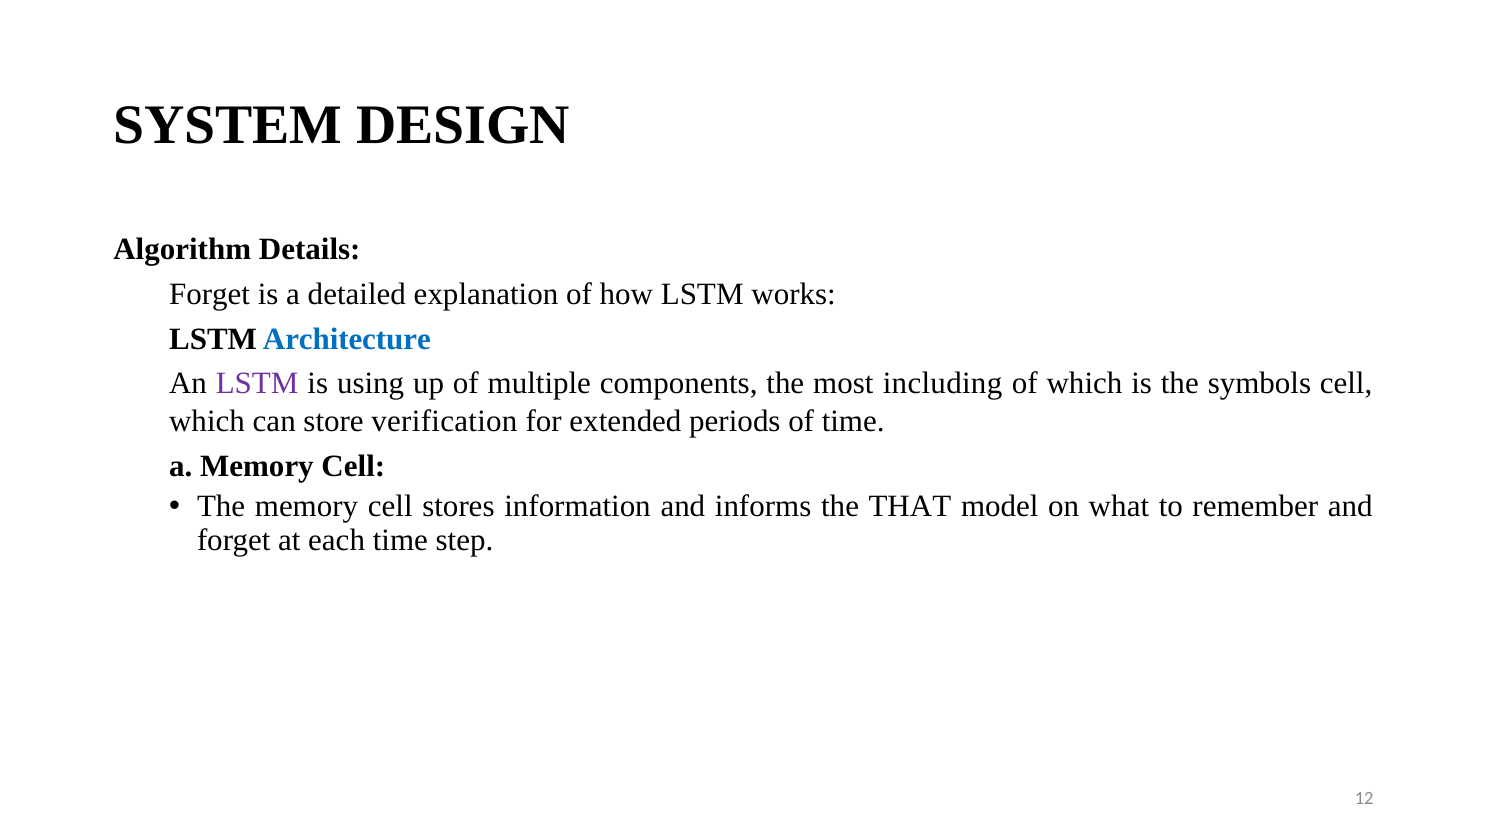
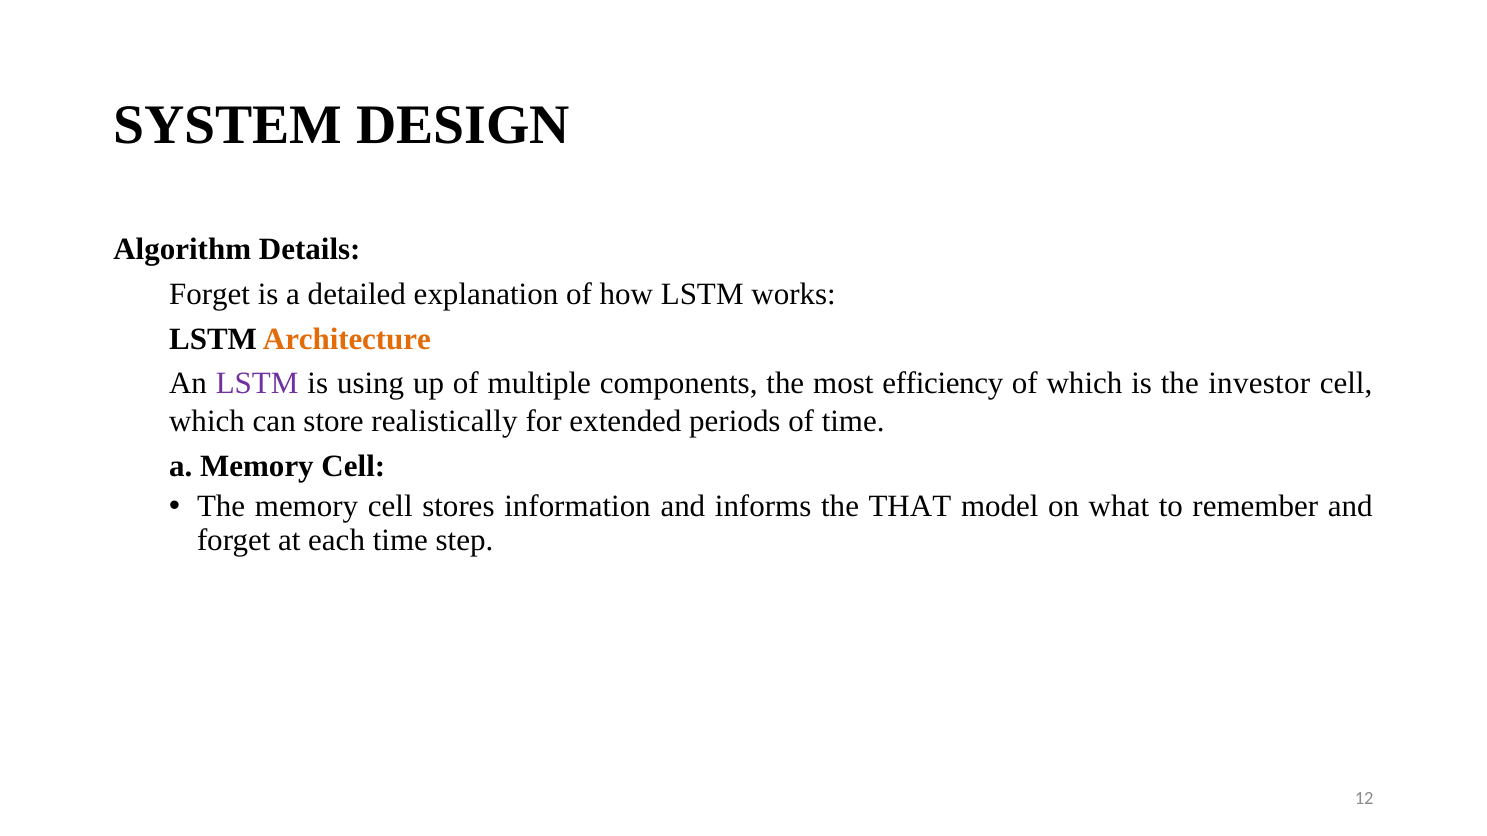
Architecture colour: blue -> orange
including: including -> efficiency
symbols: symbols -> investor
verification: verification -> realistically
